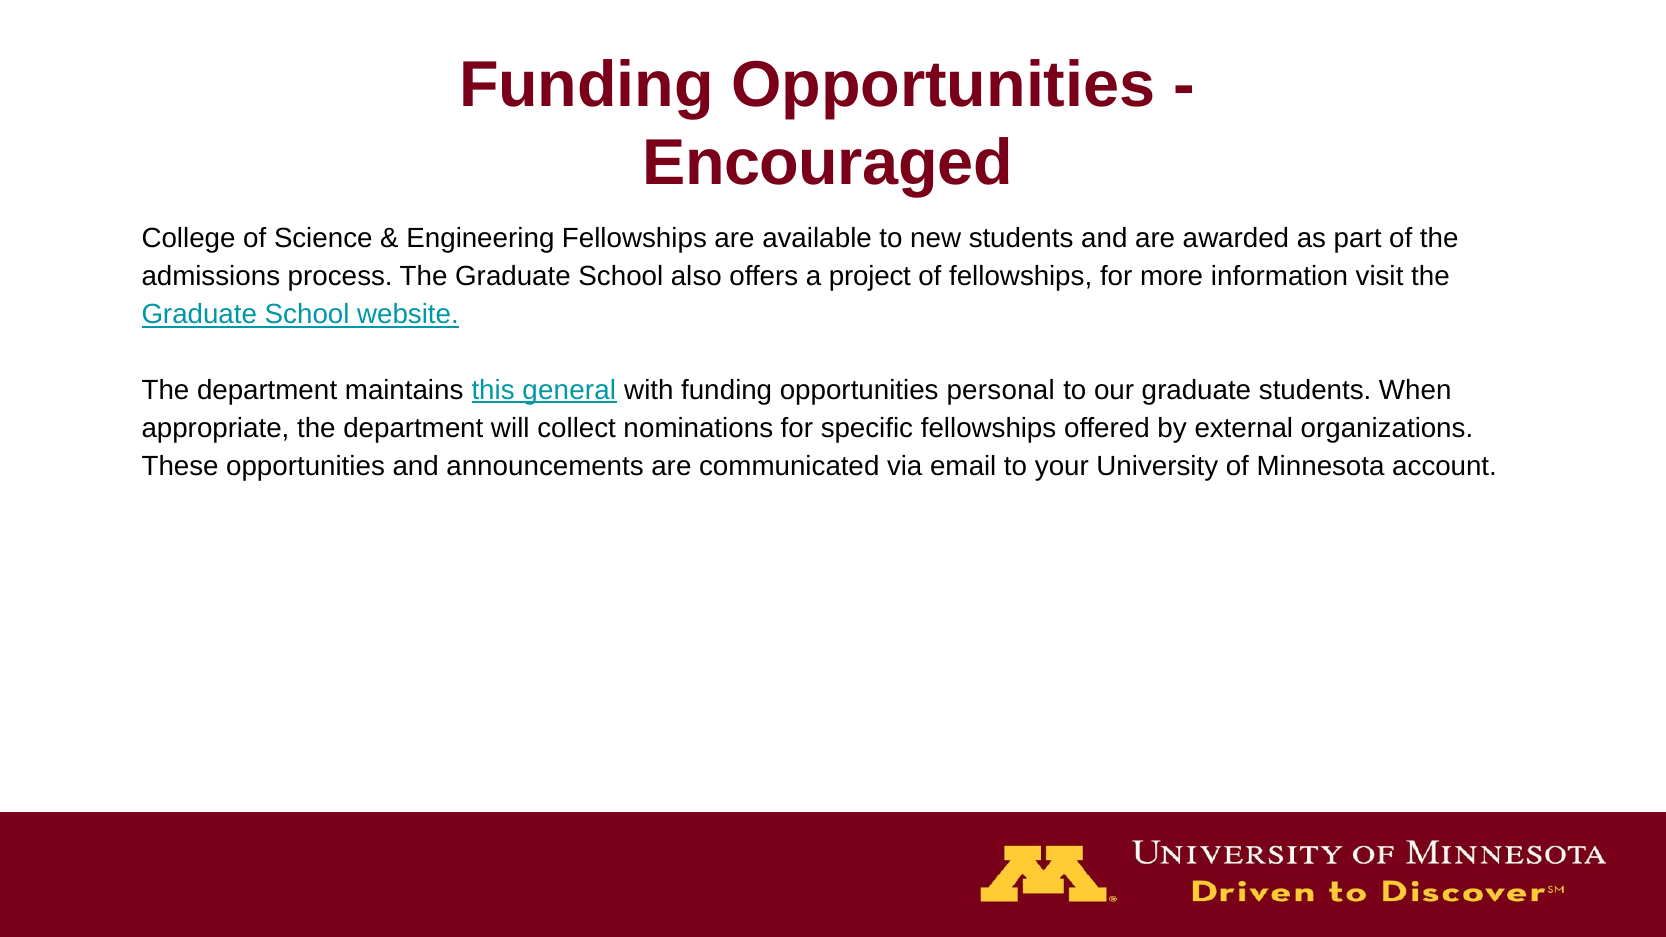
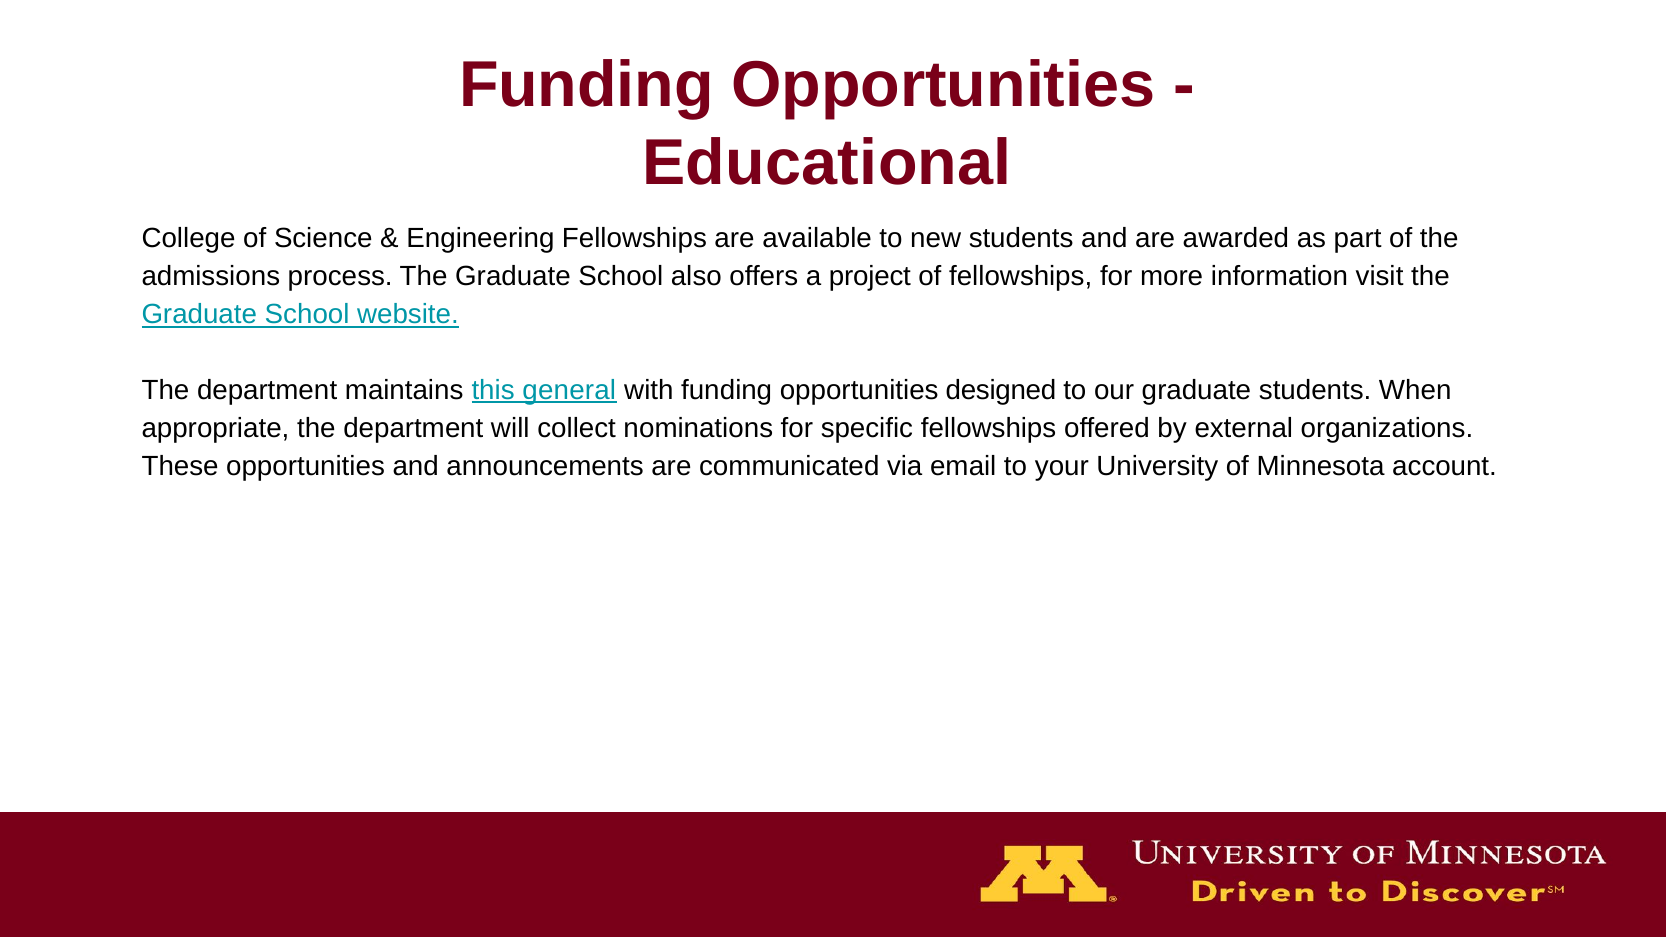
Encouraged: Encouraged -> Educational
personal: personal -> designed
